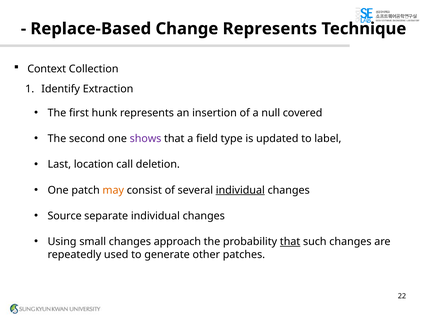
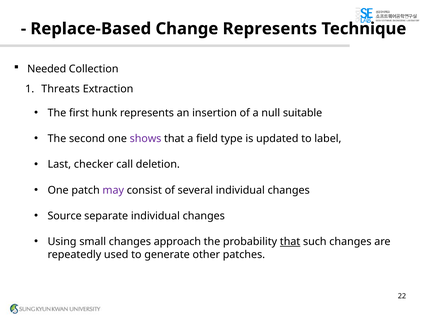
Context: Context -> Needed
Identify: Identify -> Threats
covered: covered -> suitable
location: location -> checker
may colour: orange -> purple
individual at (240, 190) underline: present -> none
